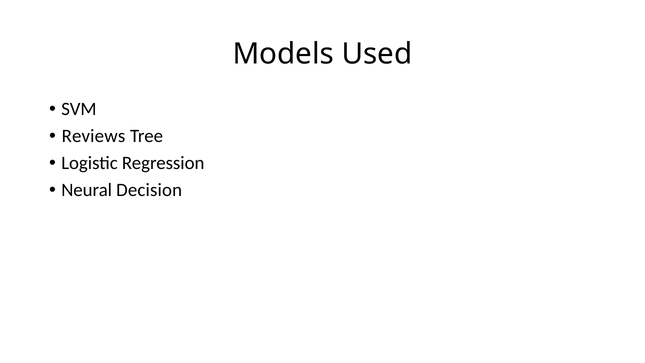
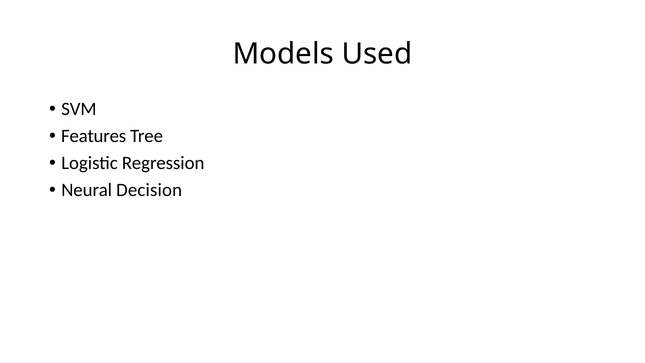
Reviews: Reviews -> Features
